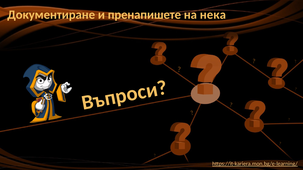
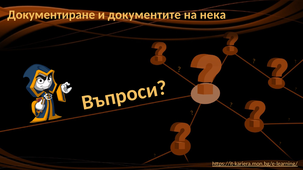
пренапишете: пренапишете -> документите
